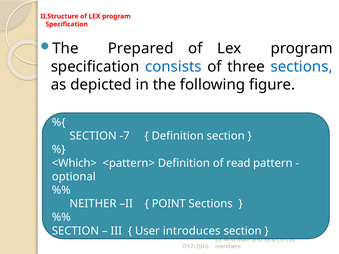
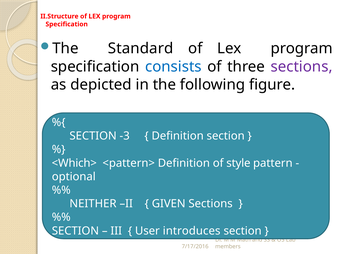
Prepared: Prepared -> Standard
sections at (302, 67) colour: blue -> purple
-7: -7 -> -3
read: read -> style
POINT: POINT -> GIVEN
